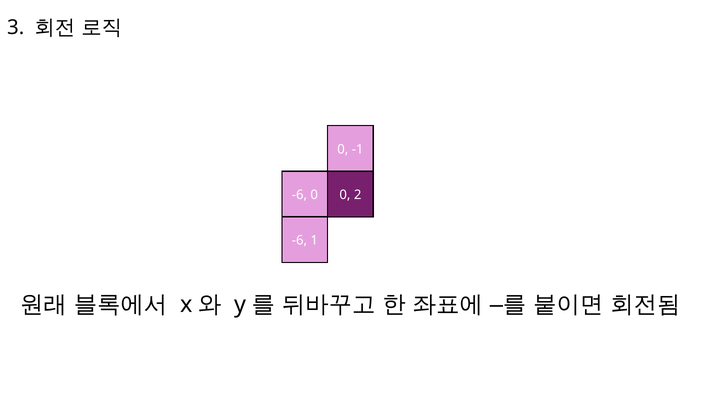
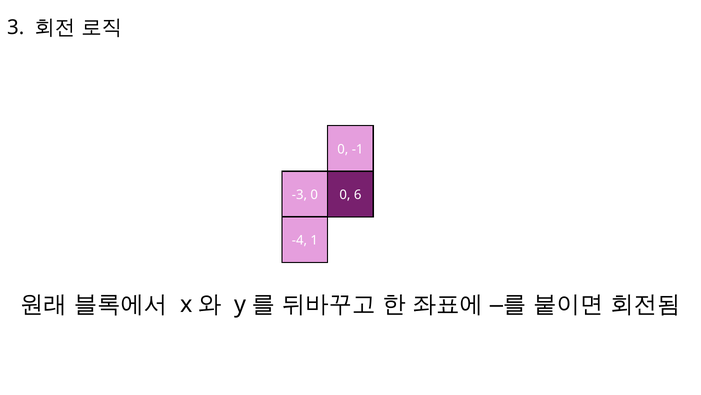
-6 at (299, 195): -6 -> -3
2: 2 -> 6
-6 at (299, 240): -6 -> -4
